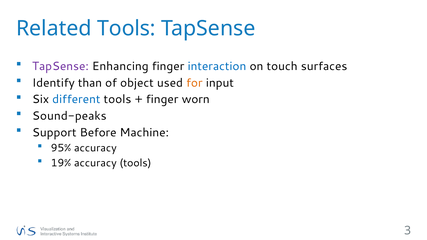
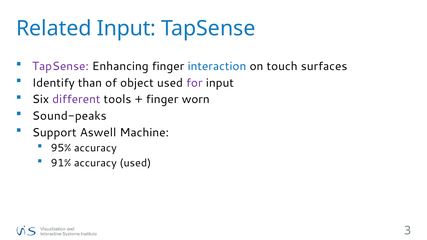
Related Tools: Tools -> Input
for colour: orange -> purple
different colour: blue -> purple
Before: Before -> Aswell
19%: 19% -> 91%
accuracy tools: tools -> used
